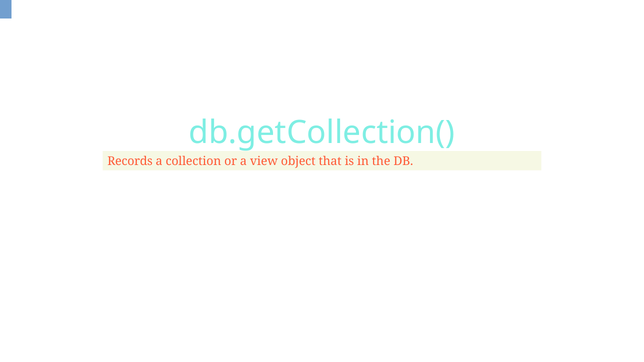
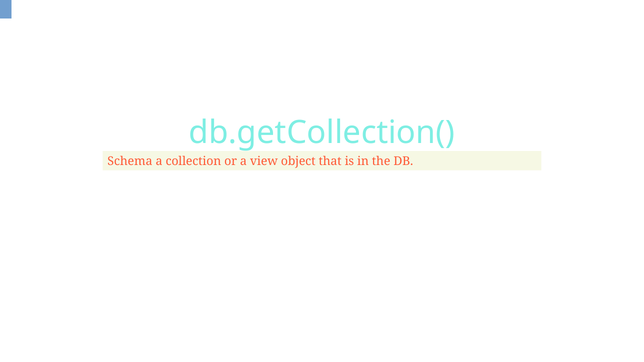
Records: Records -> Schema
